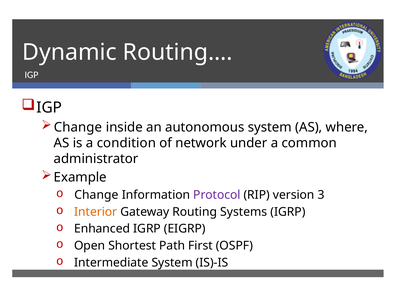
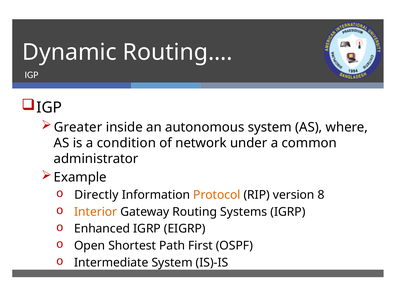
Change at (78, 127): Change -> Greater
Change at (96, 195): Change -> Directly
Protocol colour: purple -> orange
3: 3 -> 8
